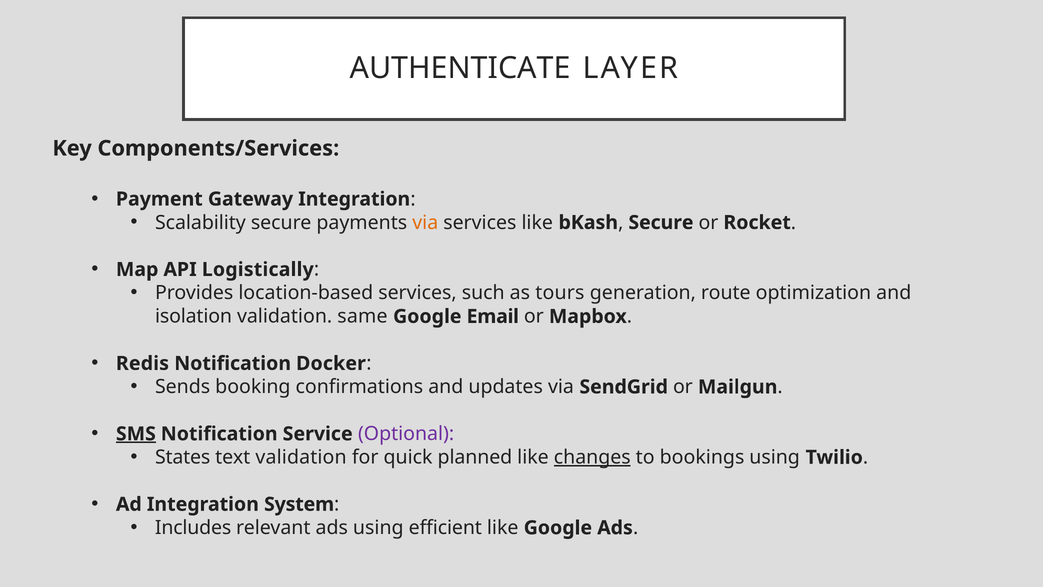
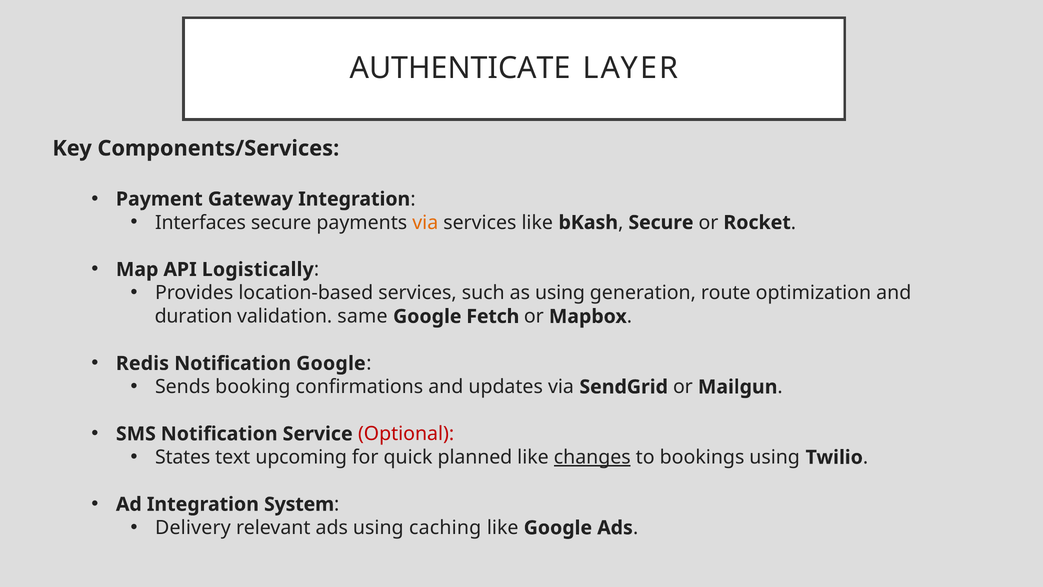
Scalability: Scalability -> Interfaces
as tours: tours -> using
isolation: isolation -> duration
Email: Email -> Fetch
Notification Docker: Docker -> Google
SMS underline: present -> none
Optional colour: purple -> red
text validation: validation -> upcoming
Includes: Includes -> Delivery
efficient: efficient -> caching
